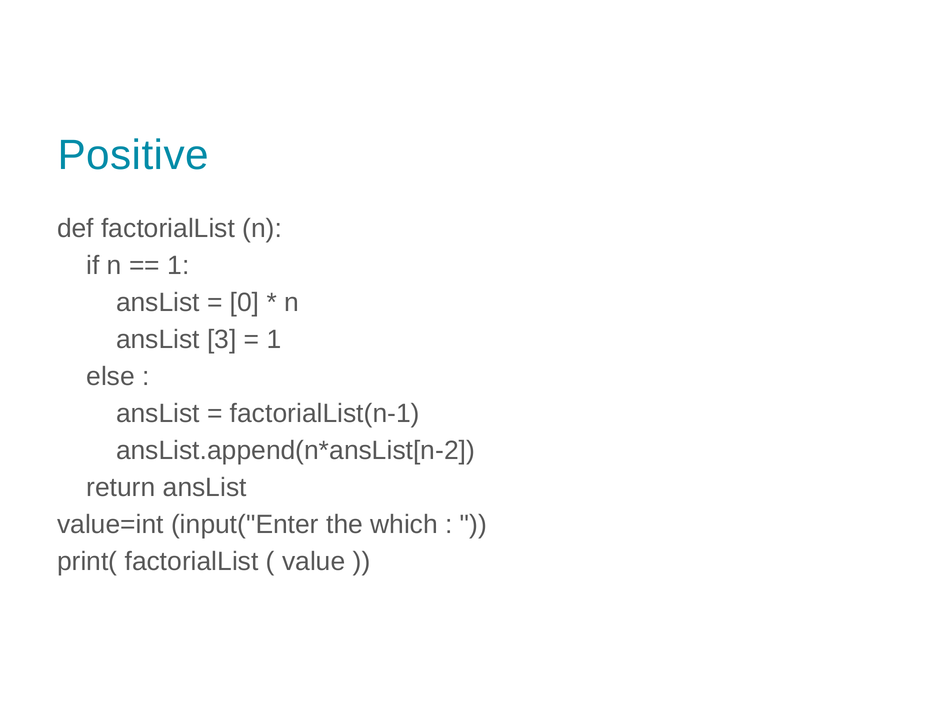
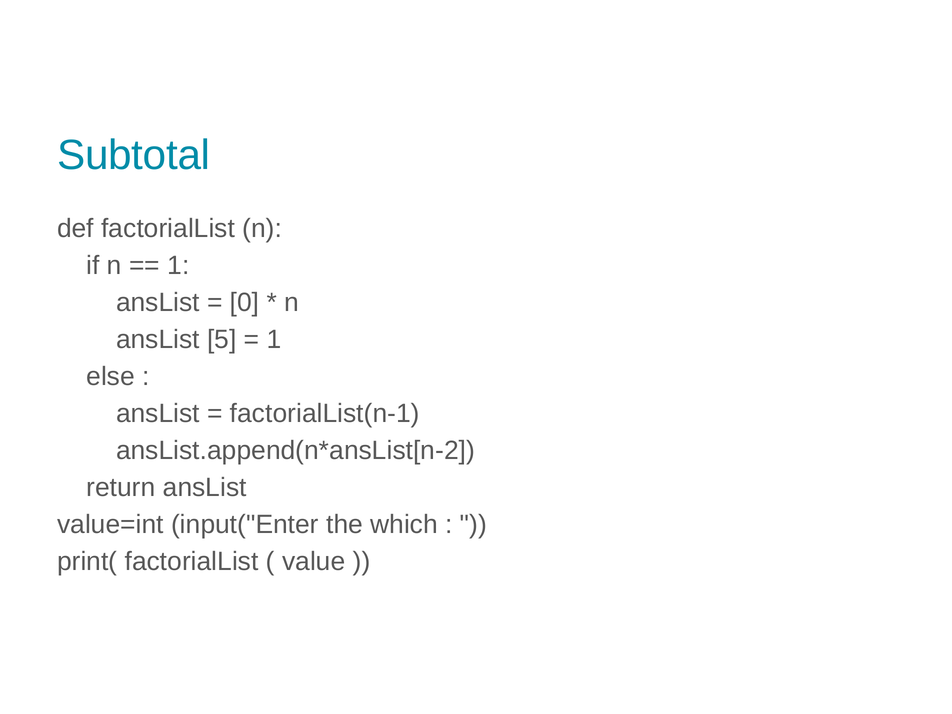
Positive: Positive -> Subtotal
3: 3 -> 5
